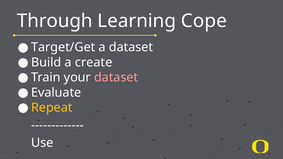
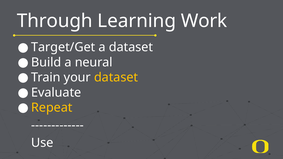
Cope: Cope -> Work
create: create -> neural
dataset at (116, 77) colour: pink -> yellow
